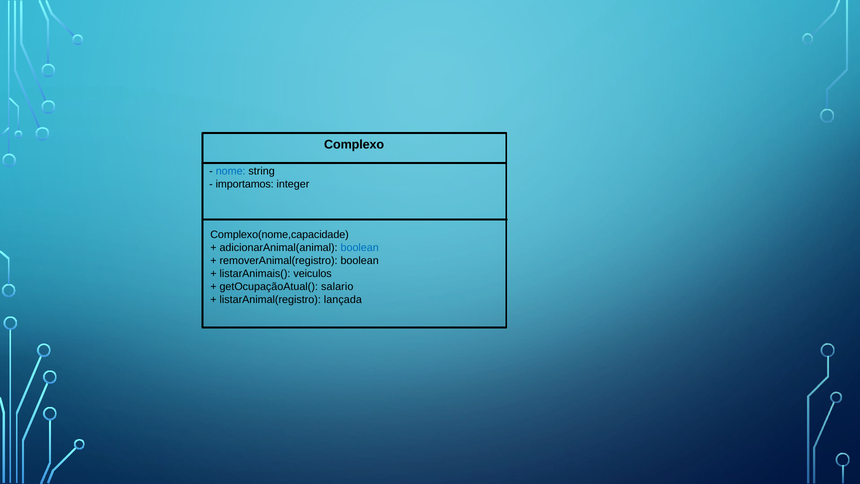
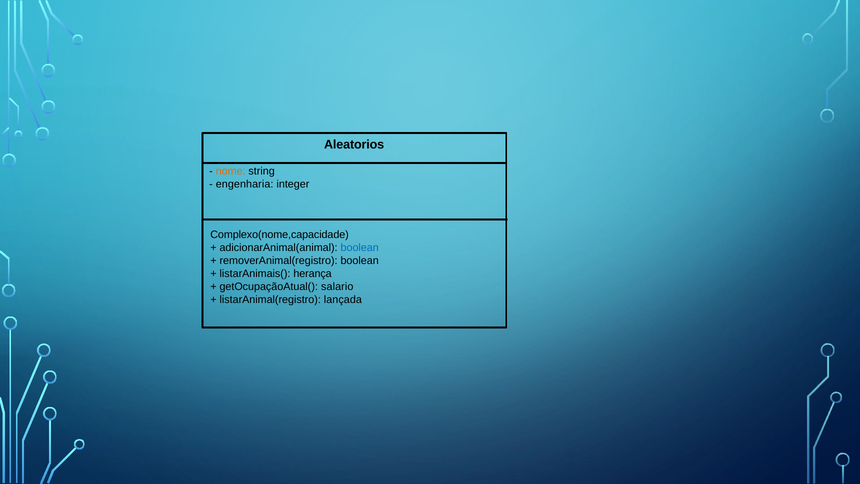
Complexo: Complexo -> Aleatorios
nome colour: blue -> orange
importamos: importamos -> engenharia
veiculos: veiculos -> herança
